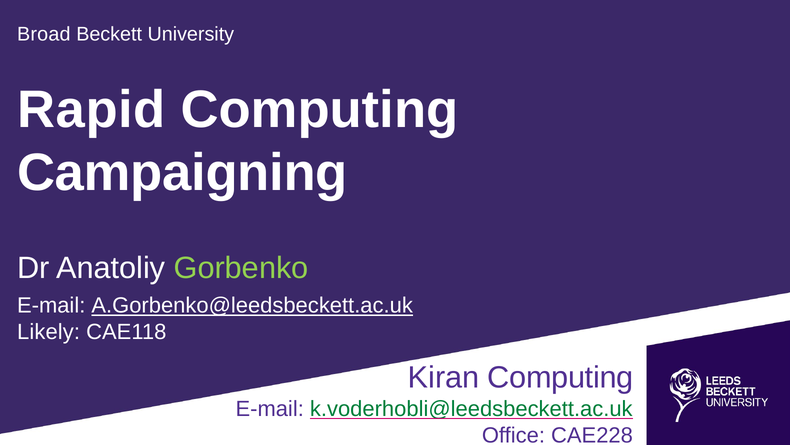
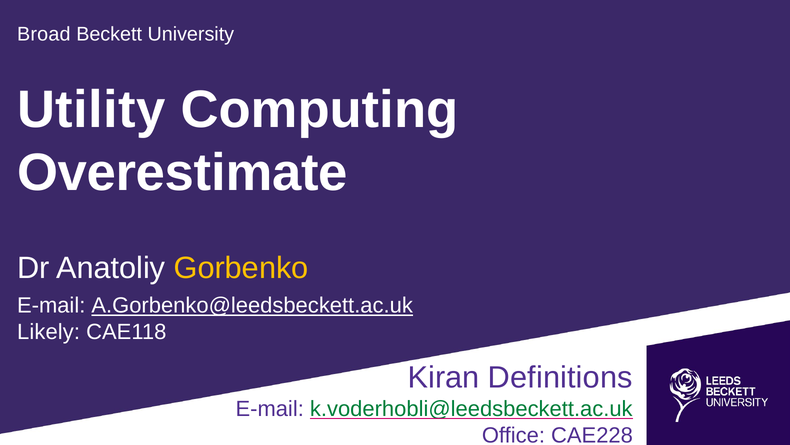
Rapid: Rapid -> Utility
Campaigning: Campaigning -> Overestimate
Gorbenko colour: light green -> yellow
Kiran Computing: Computing -> Definitions
